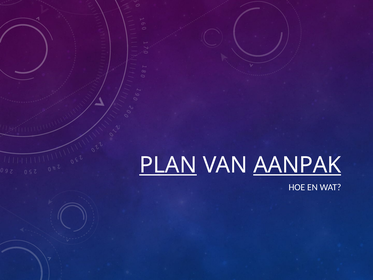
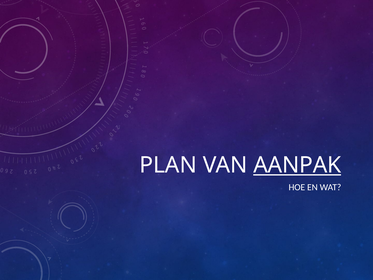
PLAN underline: present -> none
